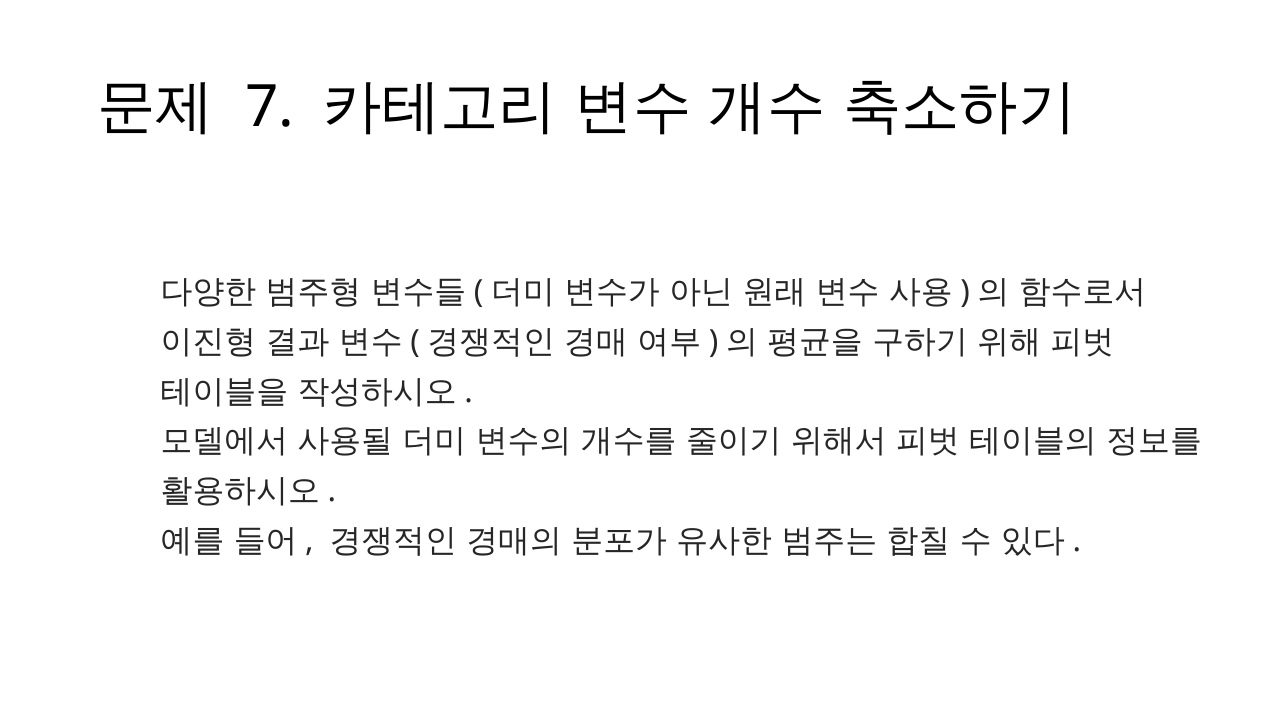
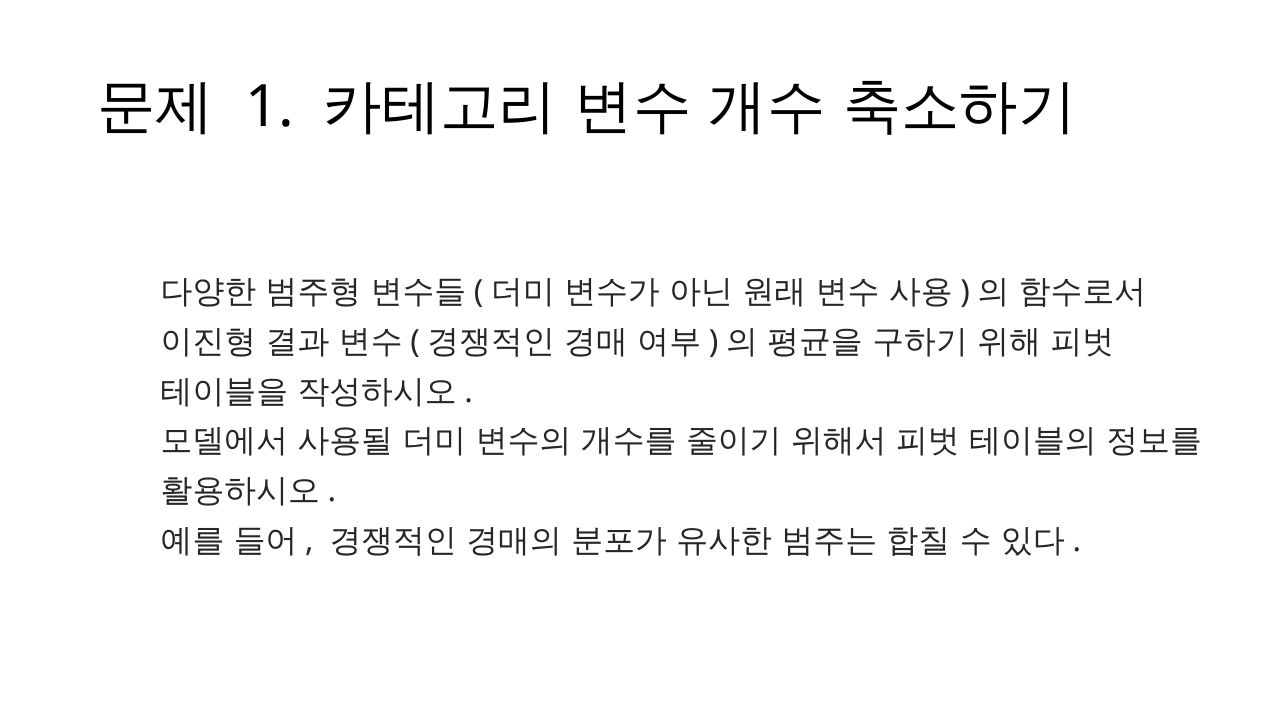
7: 7 -> 1
